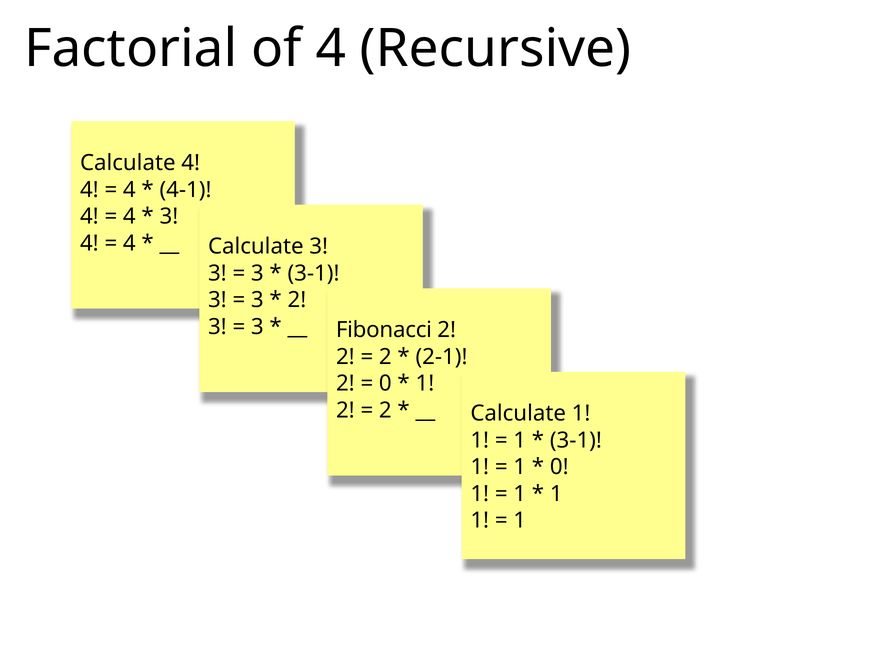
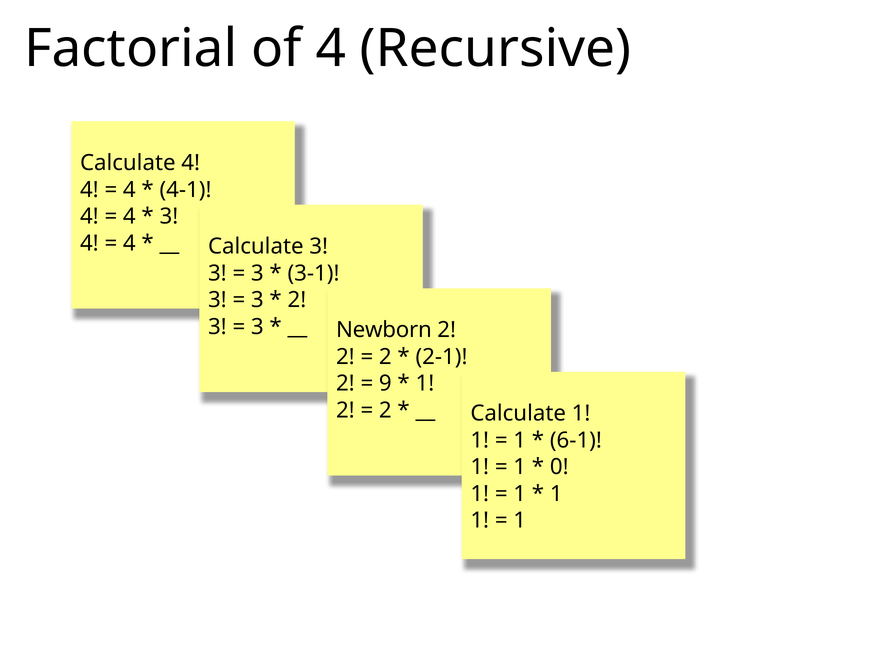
Fibonacci: Fibonacci -> Newborn
0 at (385, 384): 0 -> 9
3-1 at (576, 440): 3-1 -> 6-1
